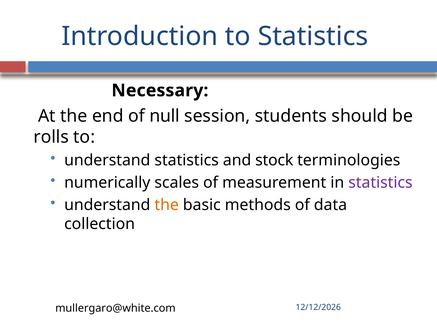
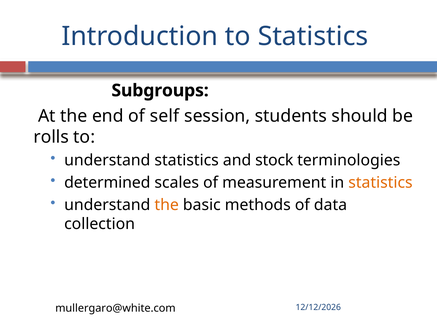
Necessary: Necessary -> Subgroups
null: null -> self
numerically: numerically -> determined
statistics at (380, 183) colour: purple -> orange
